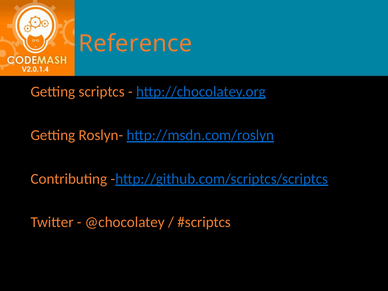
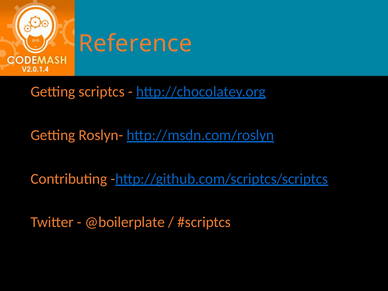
@chocolatey: @chocolatey -> @boilerplate
